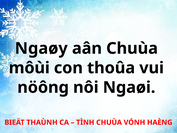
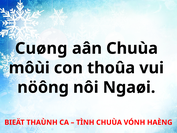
Ngaøy: Ngaøy -> Cuøng
